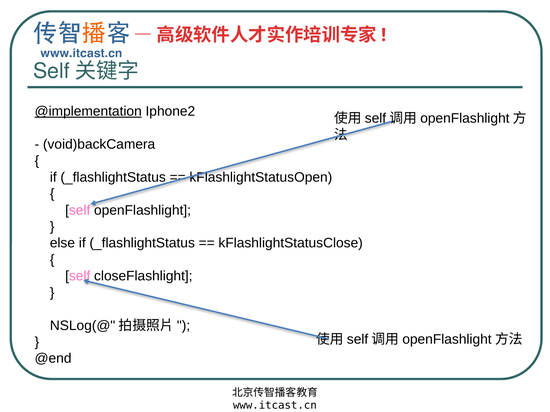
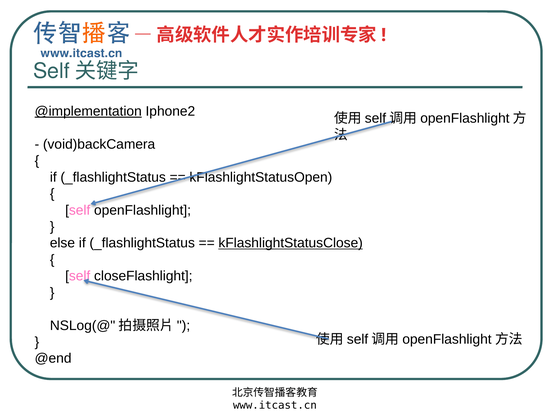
kFlashlightStatusClose underline: none -> present
